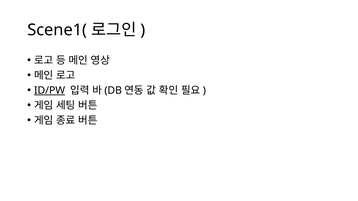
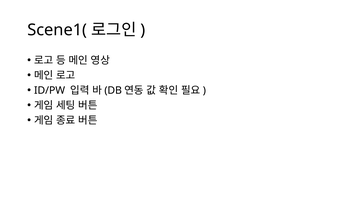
ID/PW underline: present -> none
